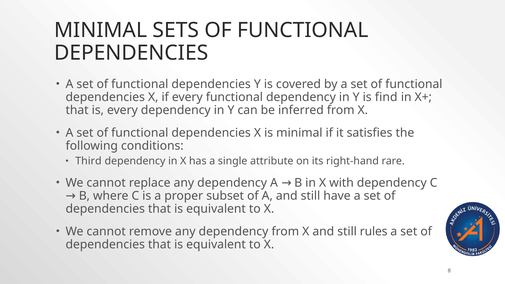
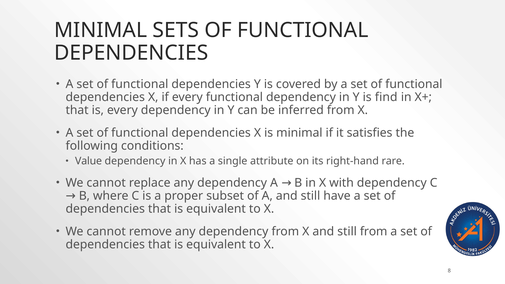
Third: Third -> Value
still rules: rules -> from
